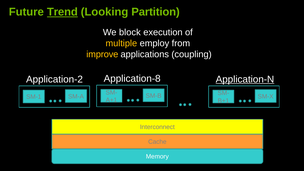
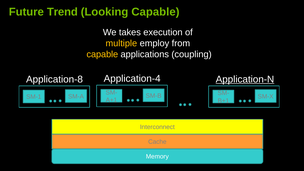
Trend underline: present -> none
Looking Partition: Partition -> Capable
block: block -> takes
improve at (102, 54): improve -> capable
Application-8: Application-8 -> Application-4
Application-2: Application-2 -> Application-8
